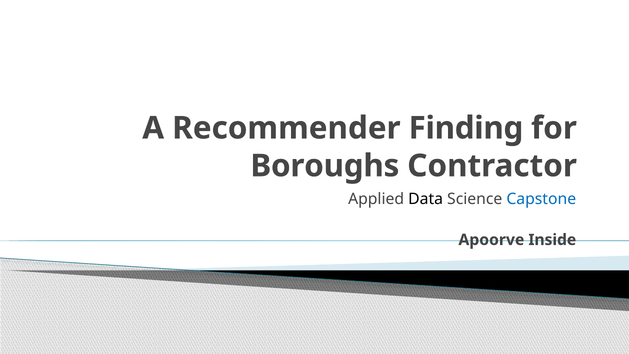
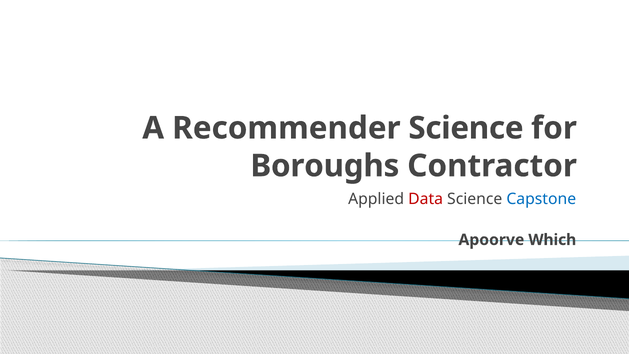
Recommender Finding: Finding -> Science
Data colour: black -> red
Inside: Inside -> Which
